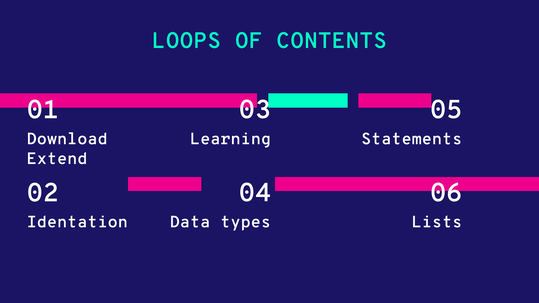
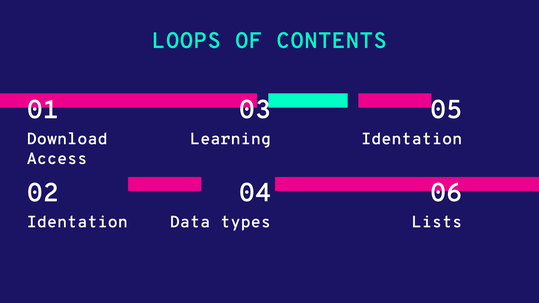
Statements at (412, 139): Statements -> Identation
Extend: Extend -> Access
